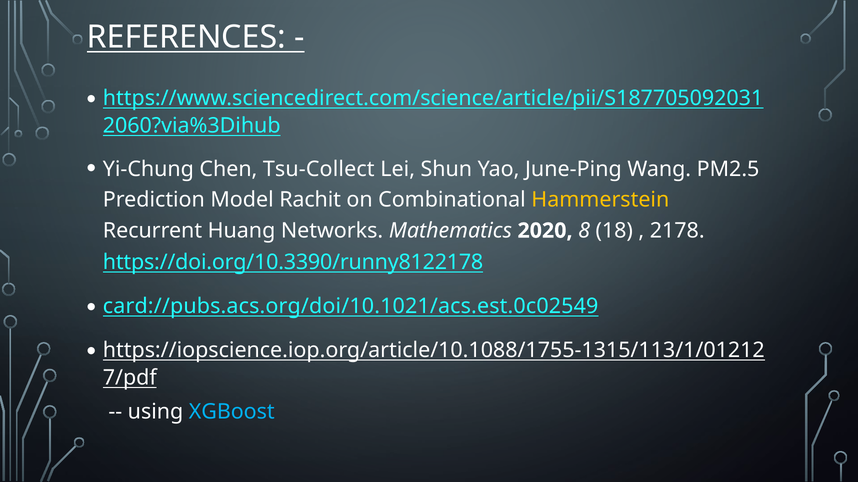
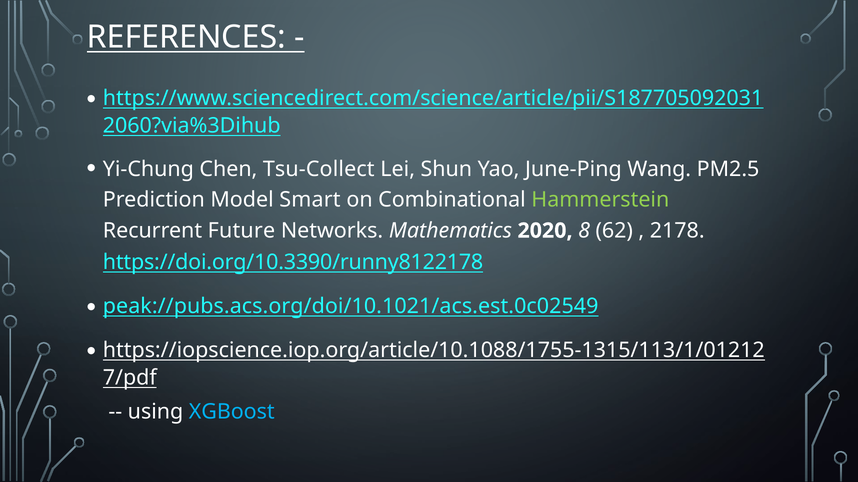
Rachit: Rachit -> Smart
Hammerstein colour: yellow -> light green
Huang: Huang -> Future
18: 18 -> 62
card://pubs.acs.org/doi/10.1021/acs.est.0c02549: card://pubs.acs.org/doi/10.1021/acs.est.0c02549 -> peak://pubs.acs.org/doi/10.1021/acs.est.0c02549
